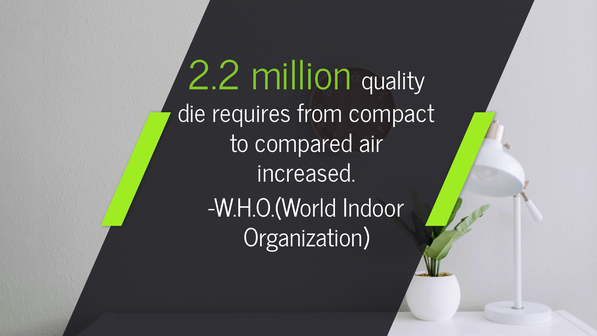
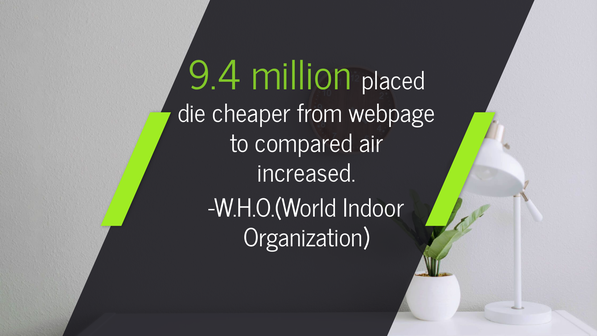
2.2: 2.2 -> 9.4
quality: quality -> placed
requires: requires -> cheaper
compact: compact -> webpage
